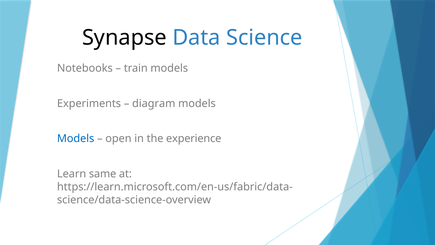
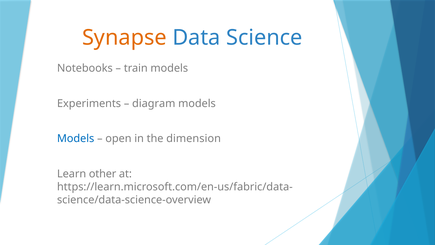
Synapse colour: black -> orange
experience: experience -> dimension
same: same -> other
